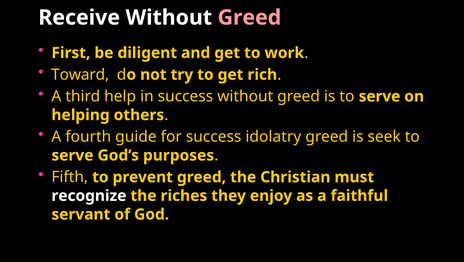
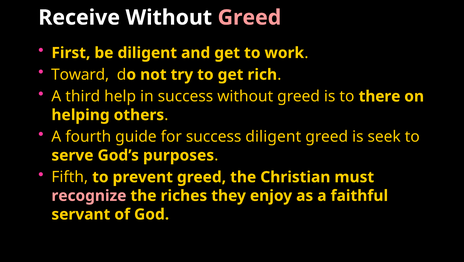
is to serve: serve -> there
success idolatry: idolatry -> diligent
recognize colour: white -> pink
